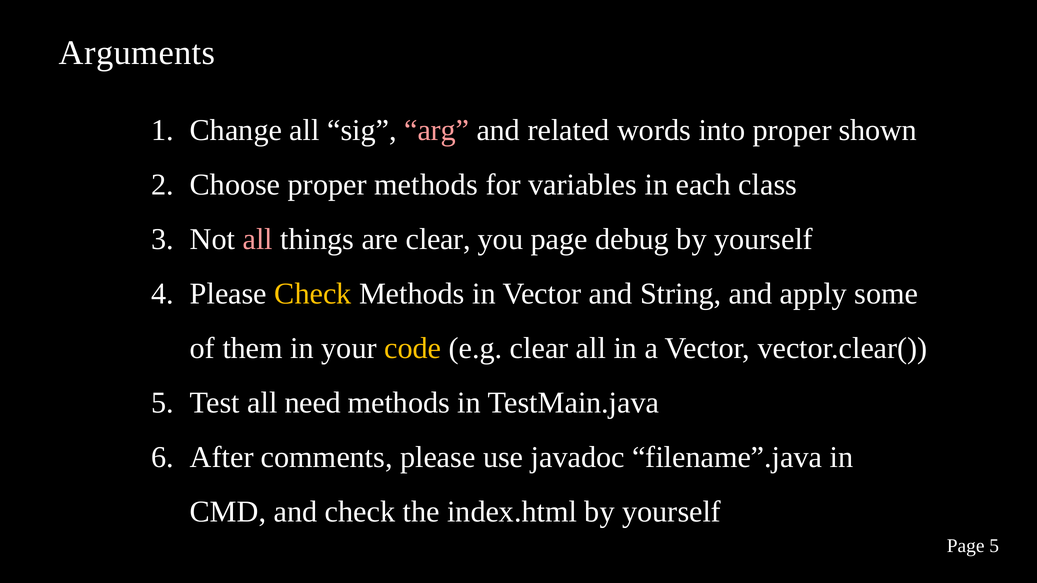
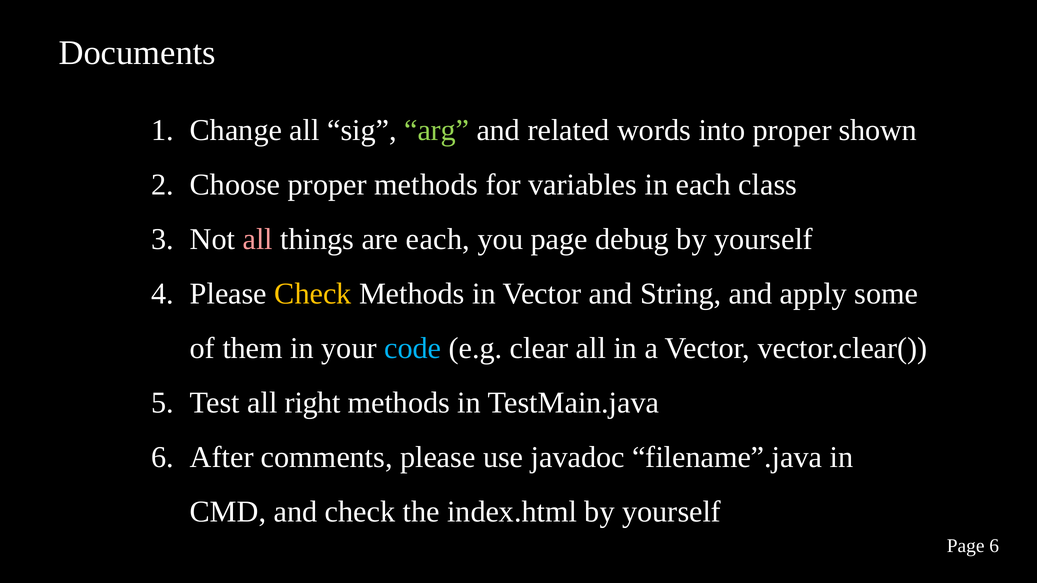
Arguments: Arguments -> Documents
arg colour: pink -> light green
are clear: clear -> each
code colour: yellow -> light blue
need: need -> right
Page 5: 5 -> 6
